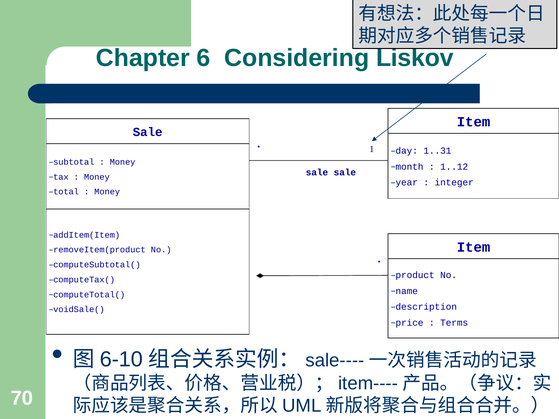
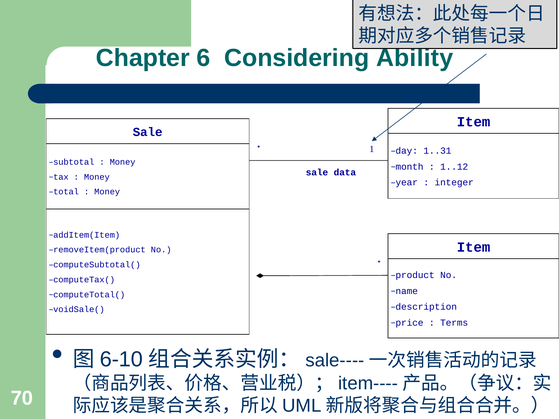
Liskov: Liskov -> Ability
sale sale: sale -> data
